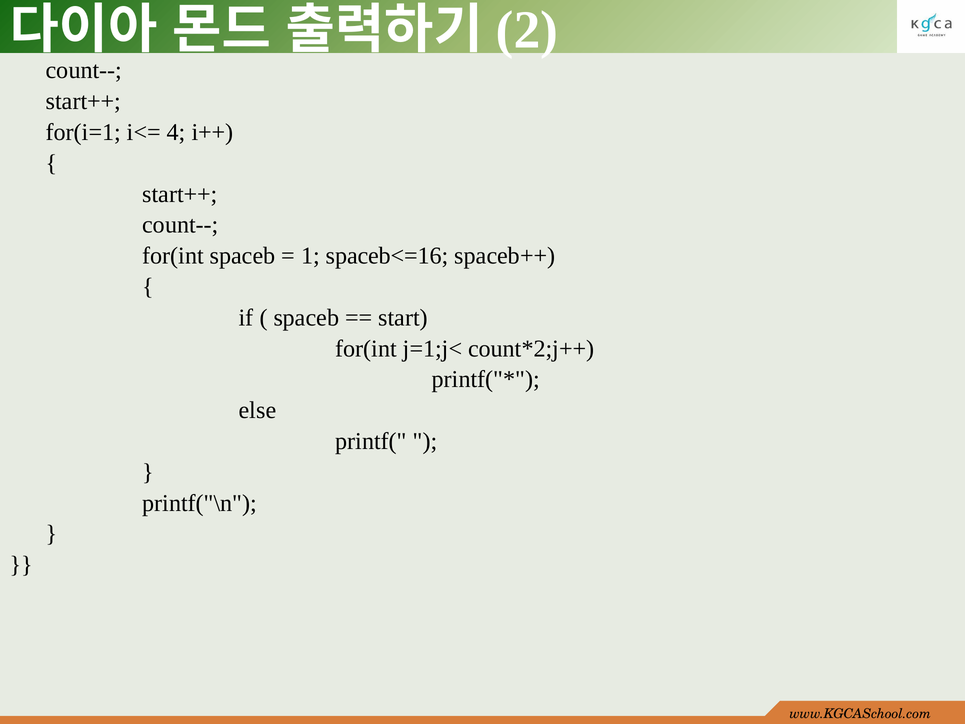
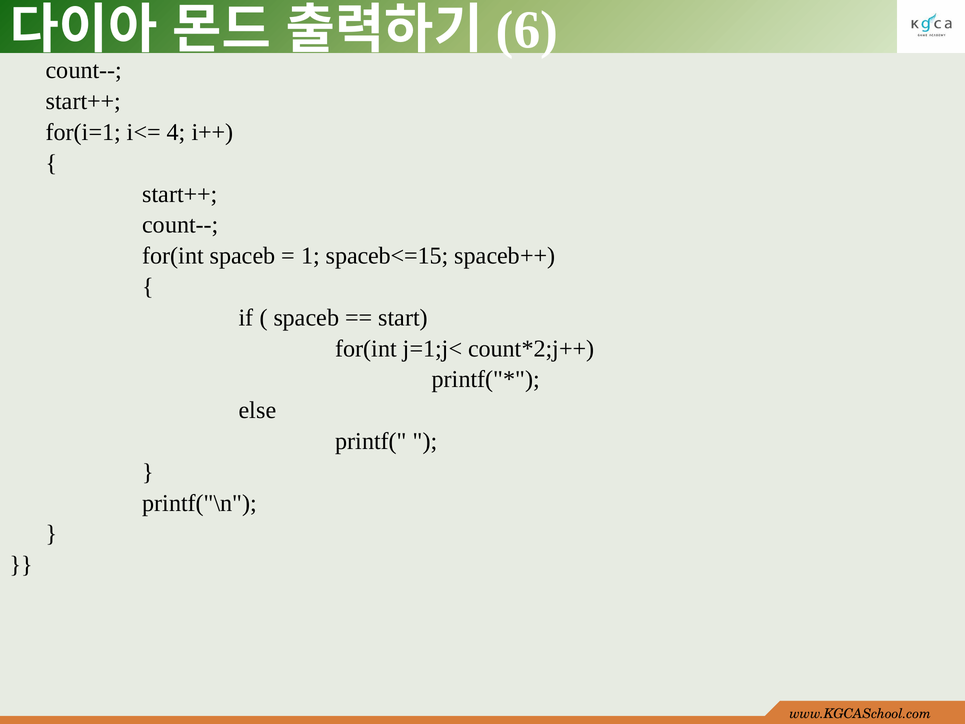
2: 2 -> 6
spaceb<=16: spaceb<=16 -> spaceb<=15
